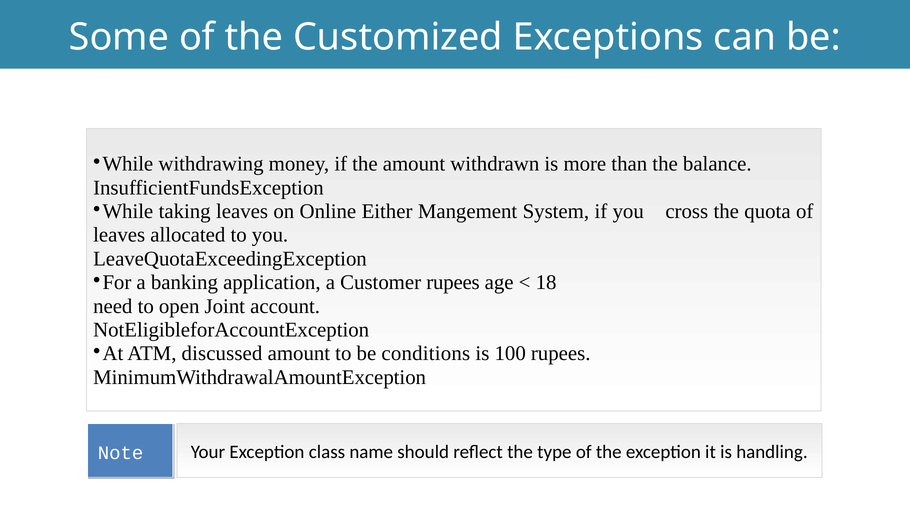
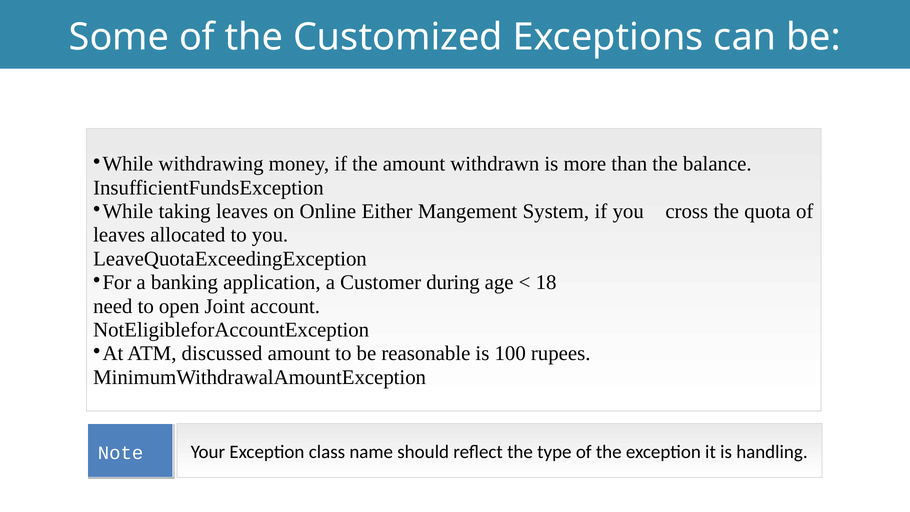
Customer rupees: rupees -> during
conditions: conditions -> reasonable
